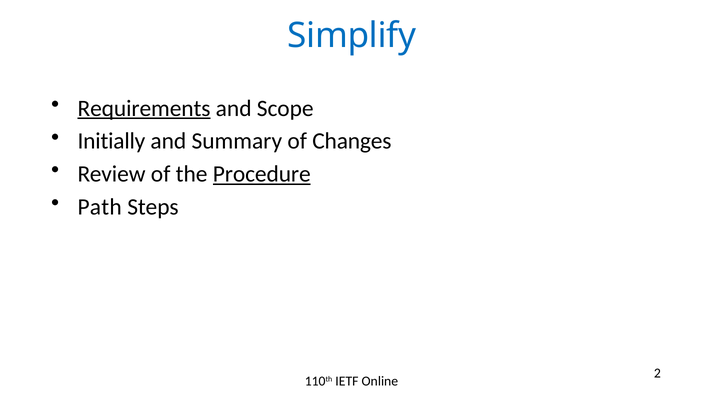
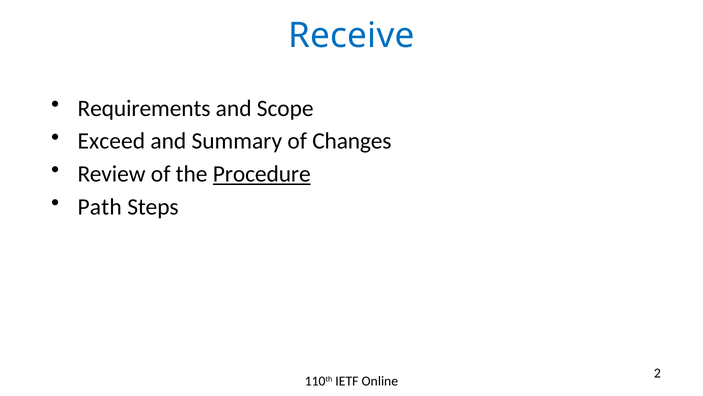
Simplify: Simplify -> Receive
Requirements underline: present -> none
Initially: Initially -> Exceed
